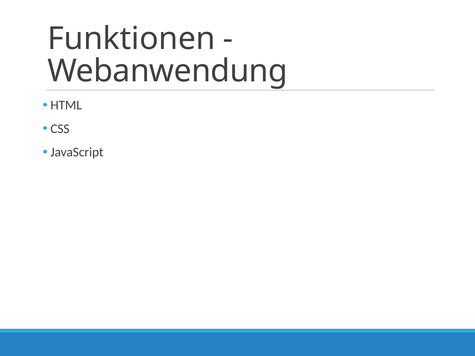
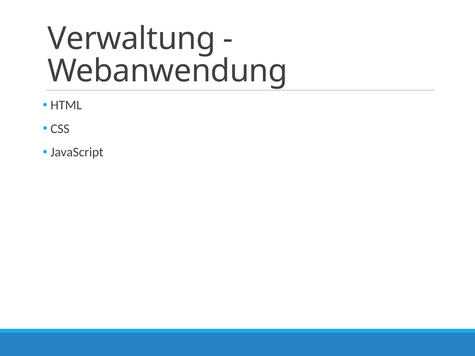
Funktionen: Funktionen -> Verwaltung
